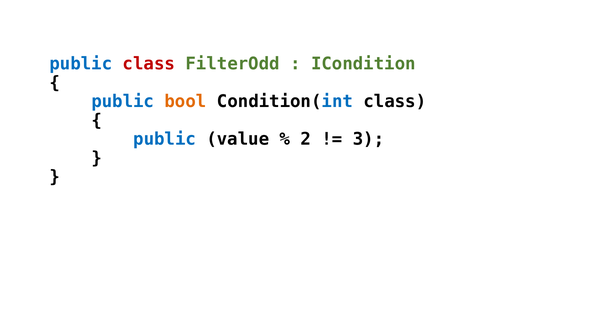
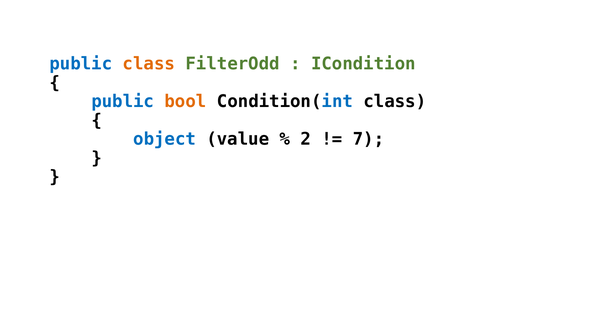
class at (149, 64) colour: red -> orange
public at (165, 139): public -> object
3: 3 -> 7
